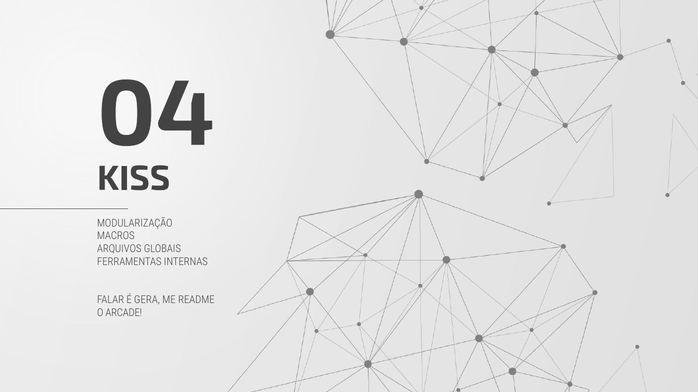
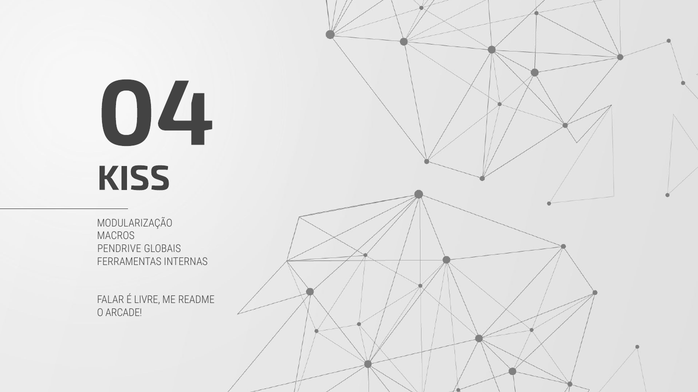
ARQUIVOS: ARQUIVOS -> PENDRIVE
GERA: GERA -> LIVRE
